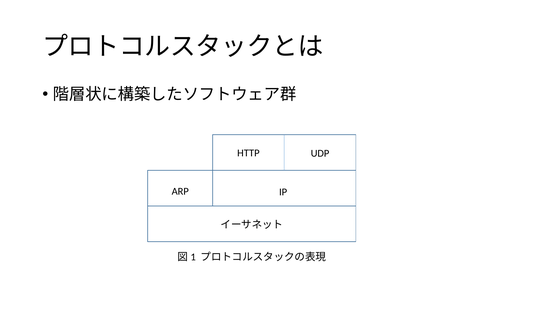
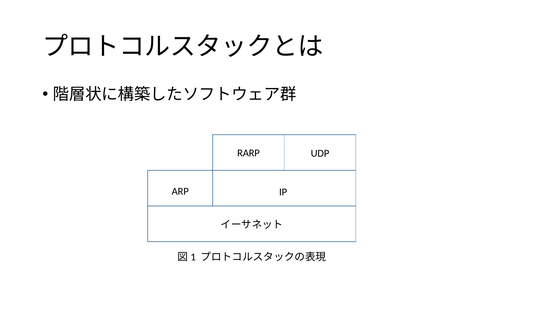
HTTP: HTTP -> RARP
